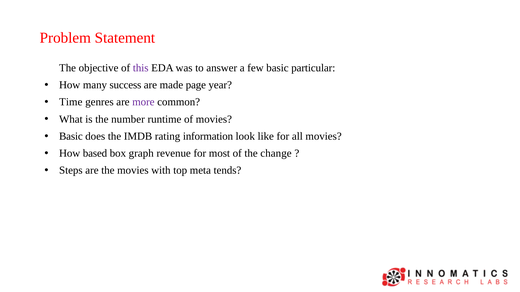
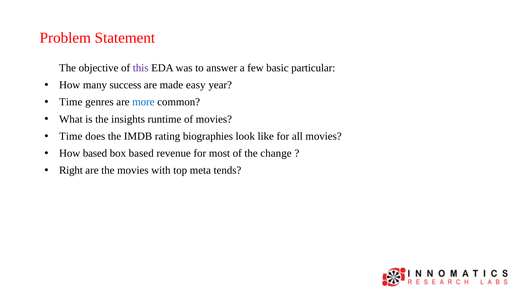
page: page -> easy
more colour: purple -> blue
number: number -> insights
Basic at (71, 136): Basic -> Time
information: information -> biographies
box graph: graph -> based
Steps: Steps -> Right
